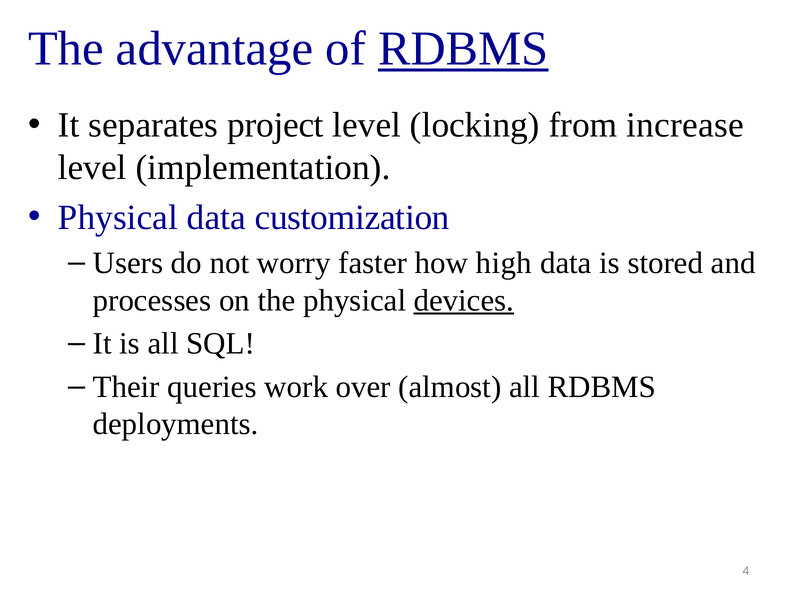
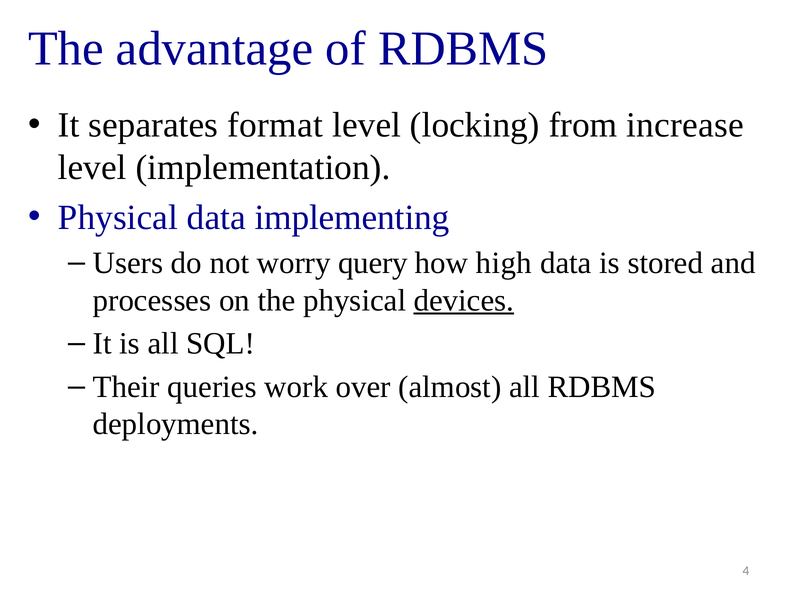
RDBMS at (463, 49) underline: present -> none
project: project -> format
customization: customization -> implementing
faster: faster -> query
